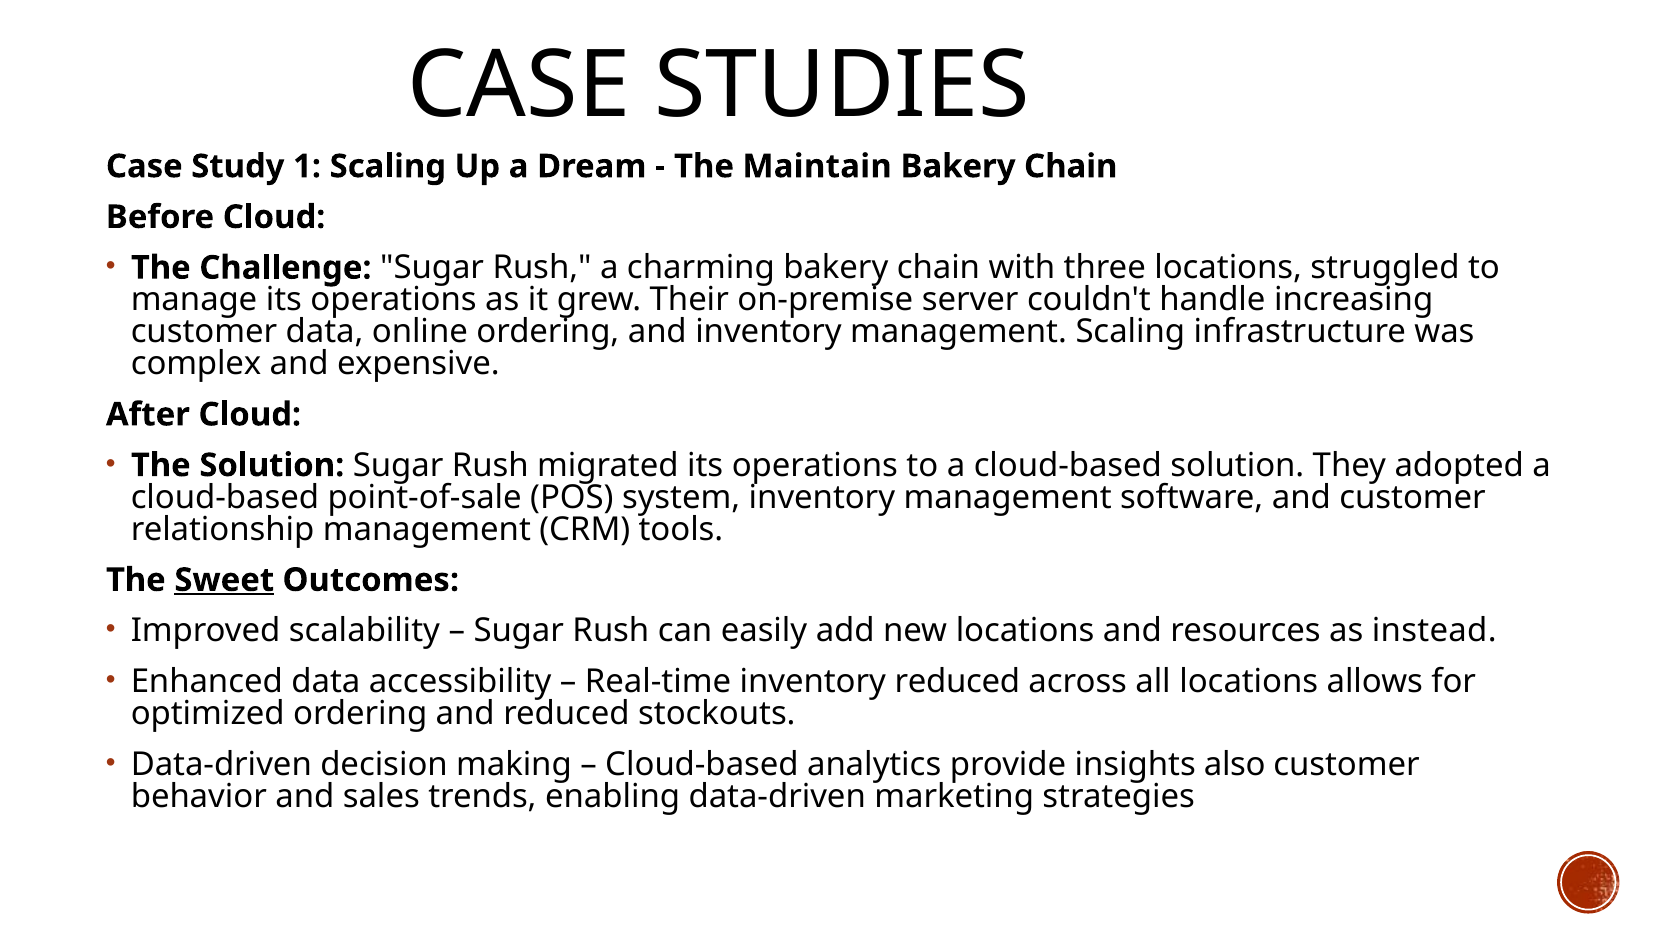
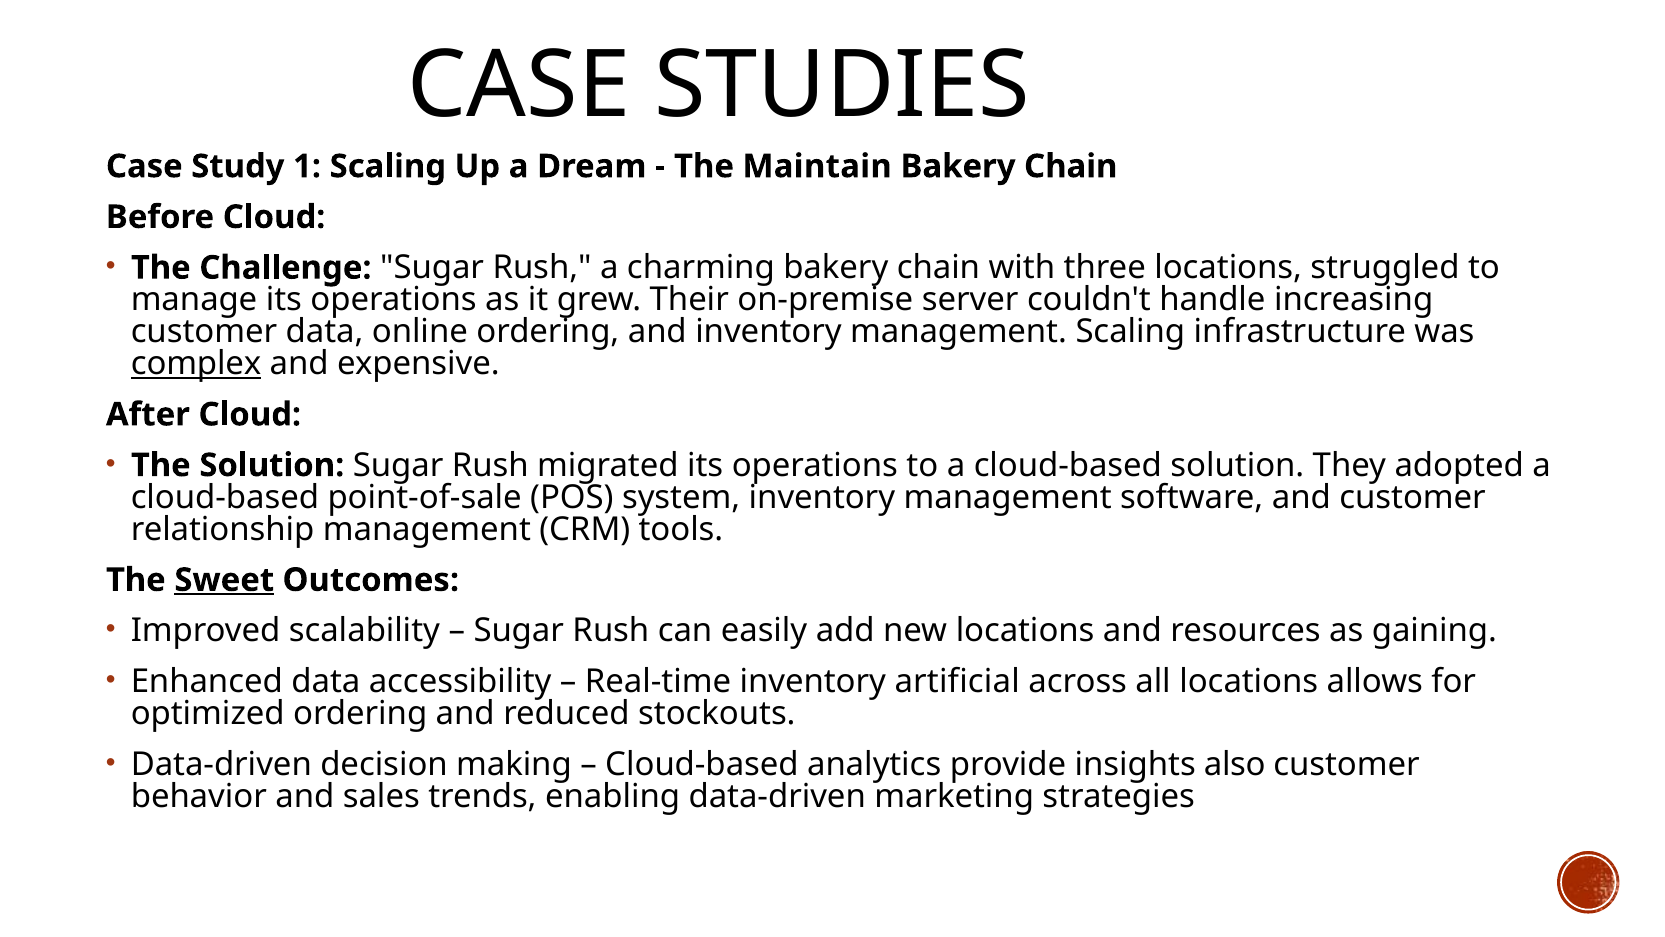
complex underline: none -> present
instead: instead -> gaining
inventory reduced: reduced -> artificial
